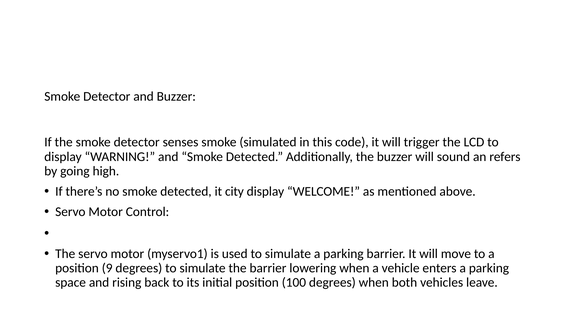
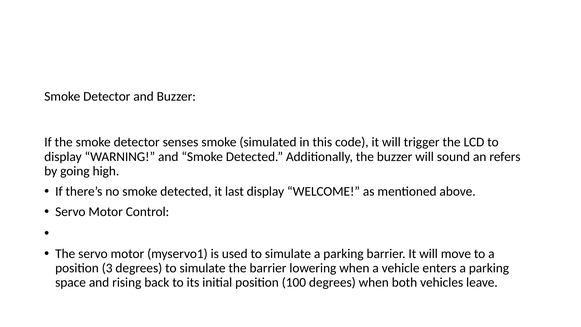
city: city -> last
9: 9 -> 3
